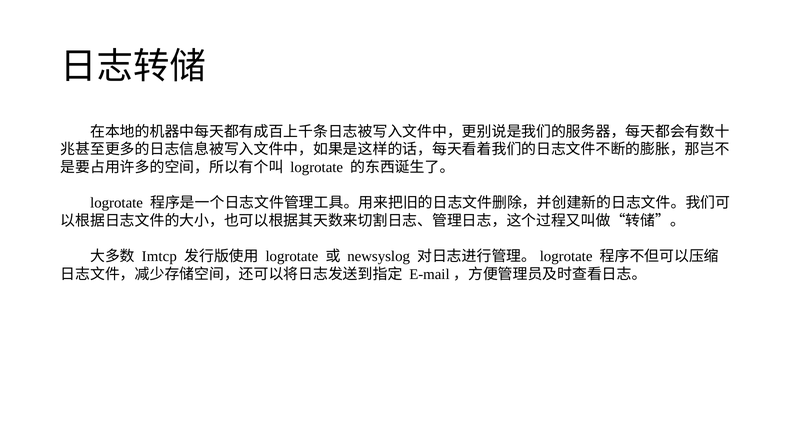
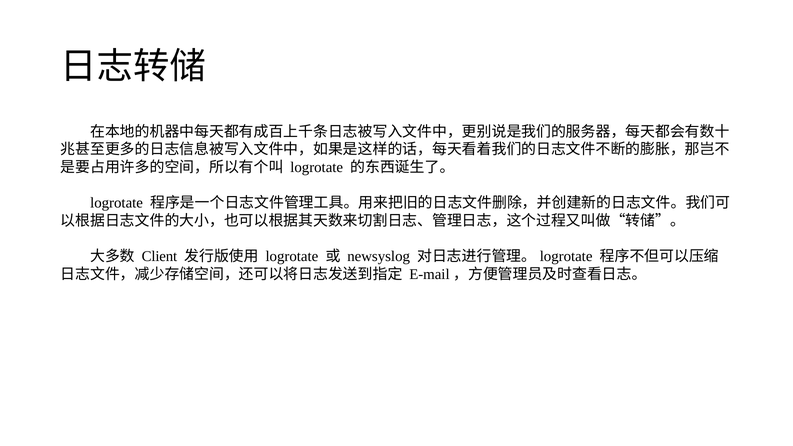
Imtcp: Imtcp -> Client
